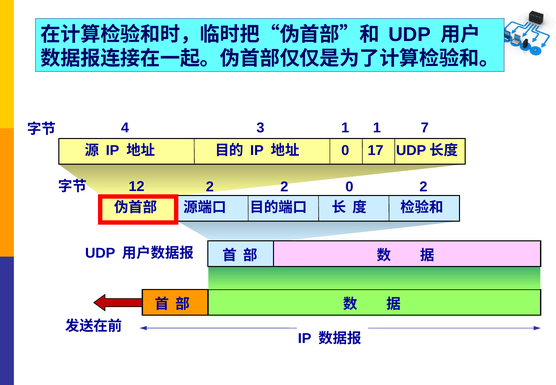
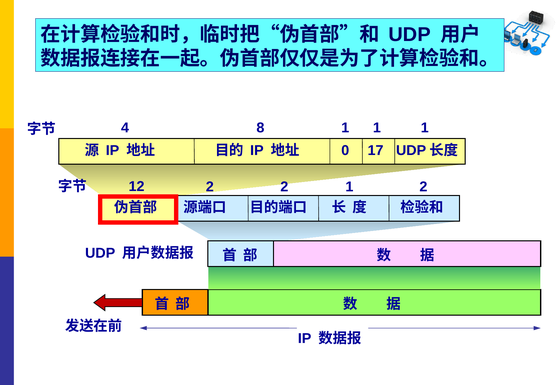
3: 3 -> 8
1 1 7: 7 -> 1
2 0: 0 -> 1
